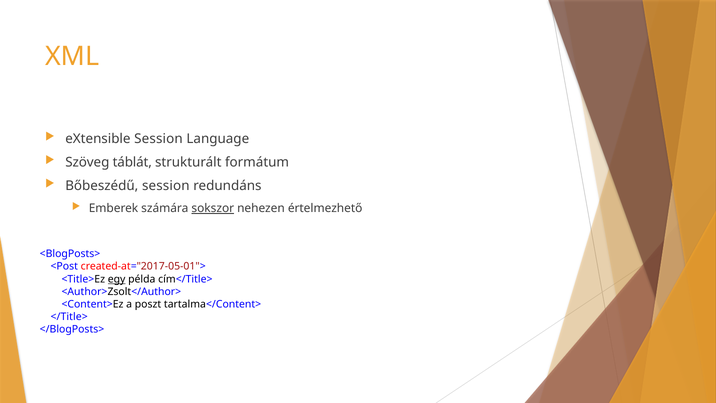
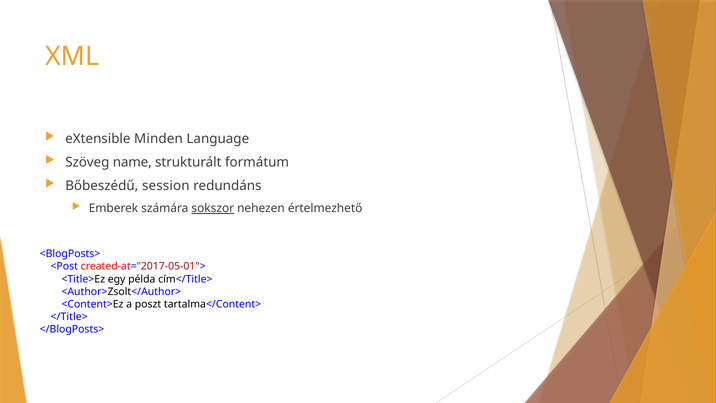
eXtensible Session: Session -> Minden
táblát: táblát -> name
egy underline: present -> none
